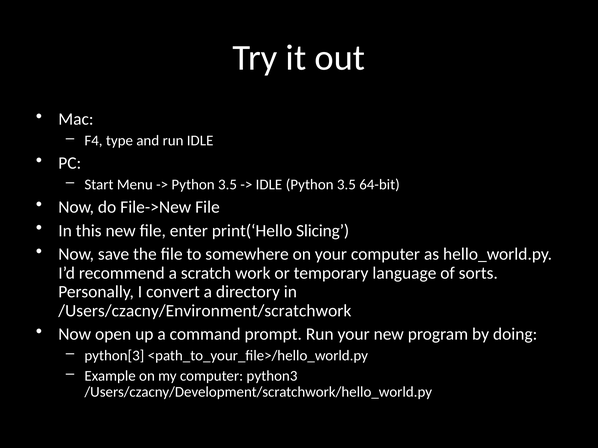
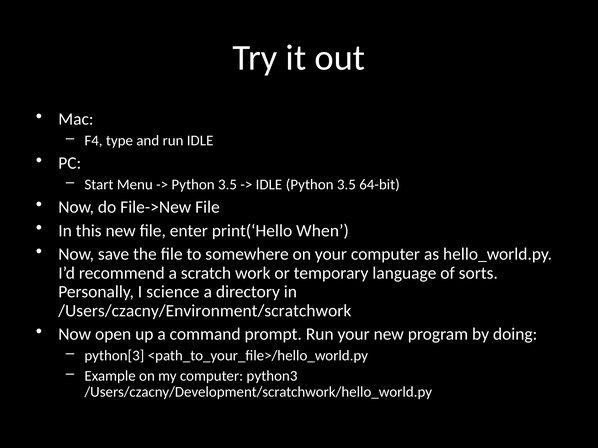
Slicing: Slicing -> When
convert: convert -> science
